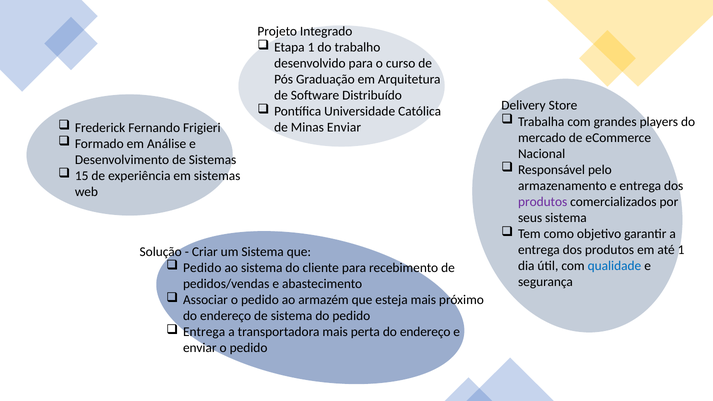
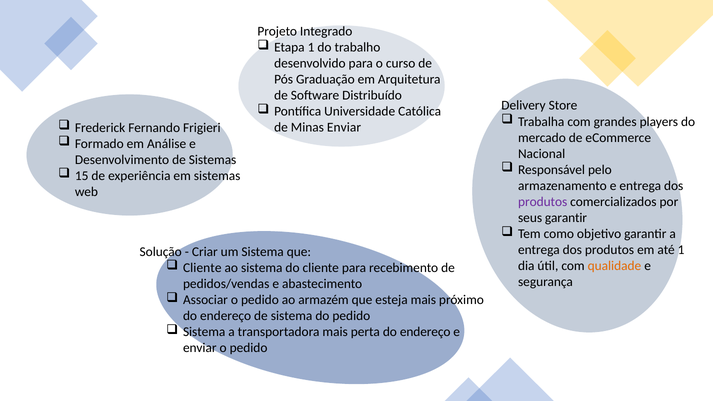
seus sistema: sistema -> garantir
qualidade colour: blue -> orange
Pedido at (202, 268): Pedido -> Cliente
Entrega at (204, 332): Entrega -> Sistema
